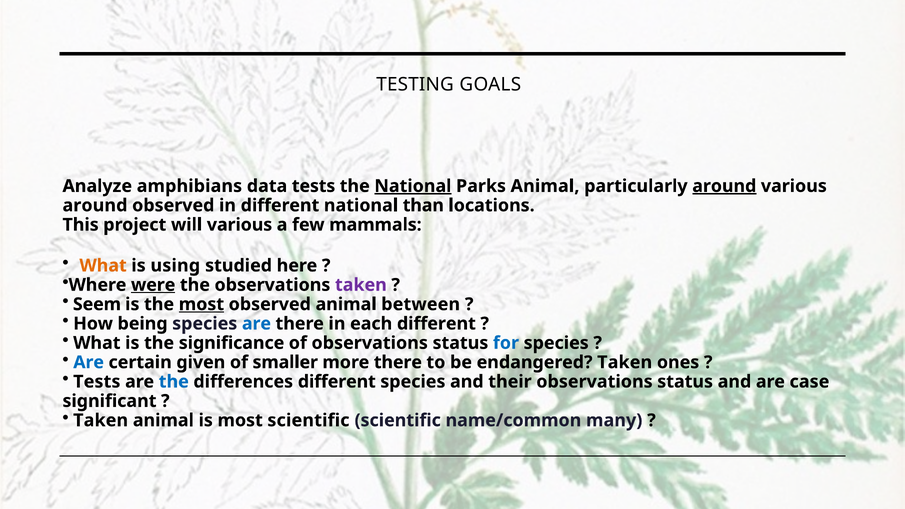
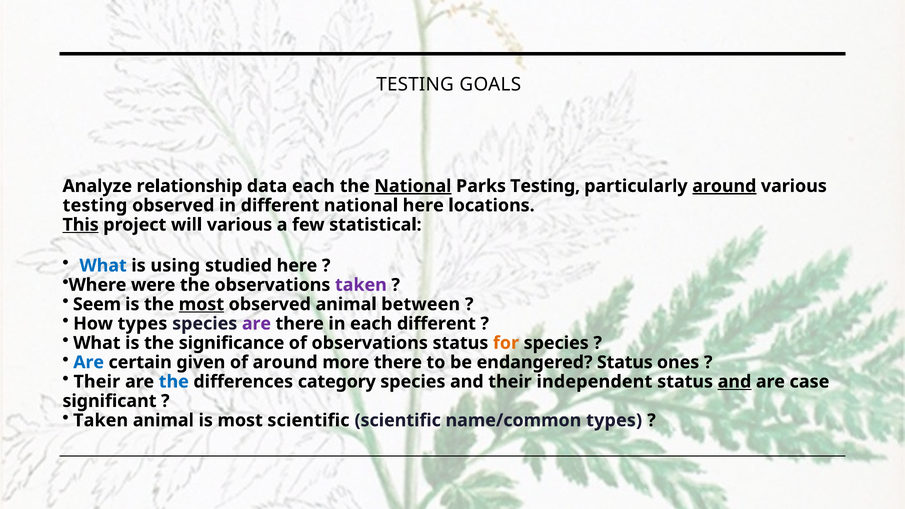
amphibians: amphibians -> relationship
data tests: tests -> each
Parks Animal: Animal -> Testing
around at (95, 205): around -> testing
national than: than -> here
This underline: none -> present
mammals: mammals -> statistical
What at (103, 266) colour: orange -> blue
were underline: present -> none
How being: being -> types
are at (256, 324) colour: blue -> purple
for colour: blue -> orange
of smaller: smaller -> around
endangered Taken: Taken -> Status
Tests at (97, 382): Tests -> Their
differences different: different -> category
their observations: observations -> independent
and at (734, 382) underline: none -> present
name/common many: many -> types
